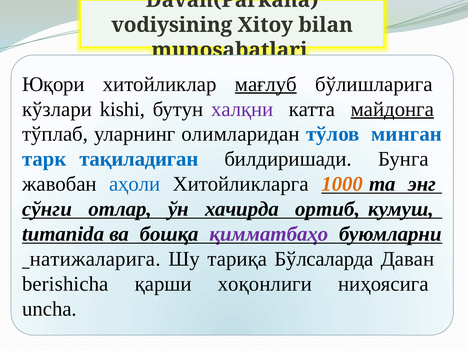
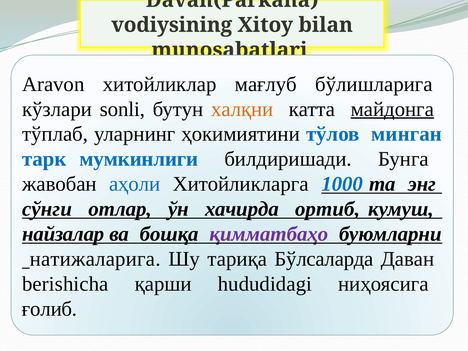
Юқори: Юқори -> Aravon
мағлуб underline: present -> none
kishi: kishi -> sonli
халқни colour: purple -> orange
олимларидан: олимларидан -> ҳокимиятини
тақиладиган: тақиладиган -> мумкинлиги
1000 colour: orange -> blue
tumanida: tumanida -> найзалар
хоқонлиги: хоқонлиги -> hududidagi
uncha: uncha -> ғолиб
